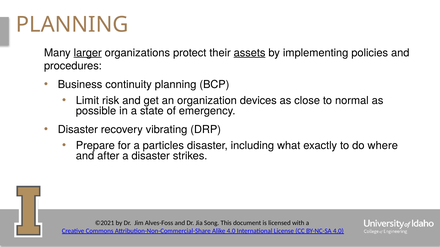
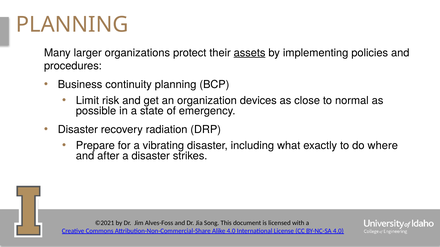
larger underline: present -> none
vibrating: vibrating -> radiation
particles: particles -> vibrating
